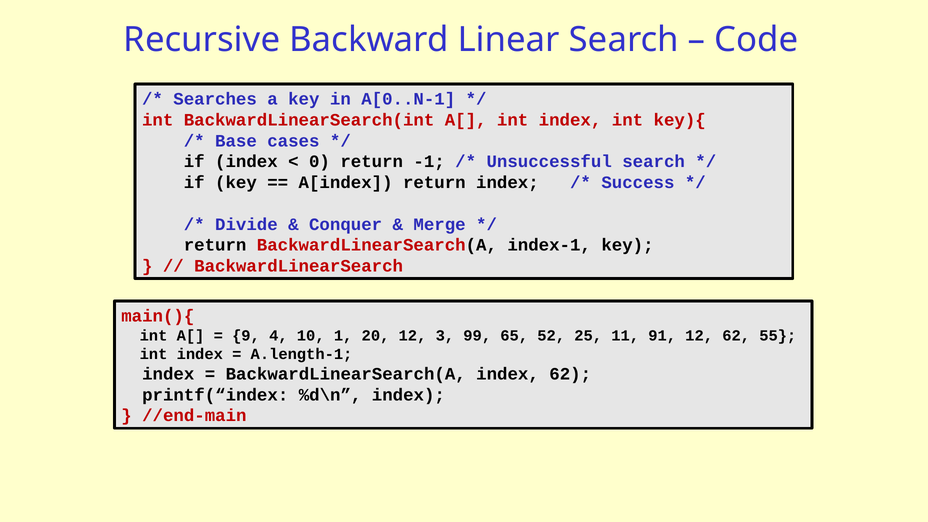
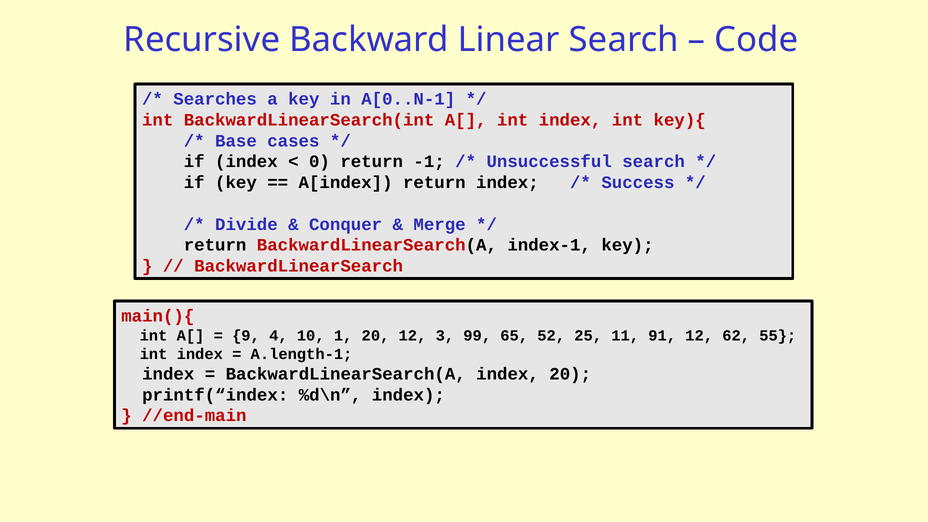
index 62: 62 -> 20
